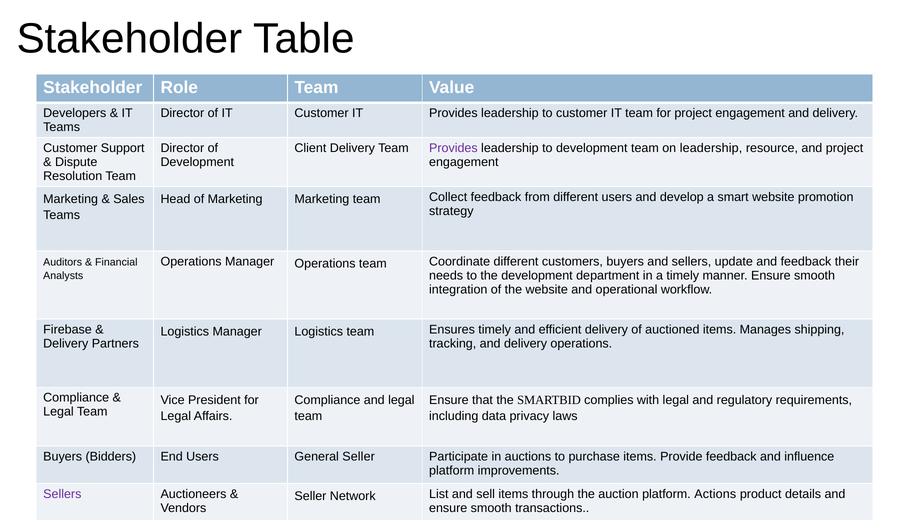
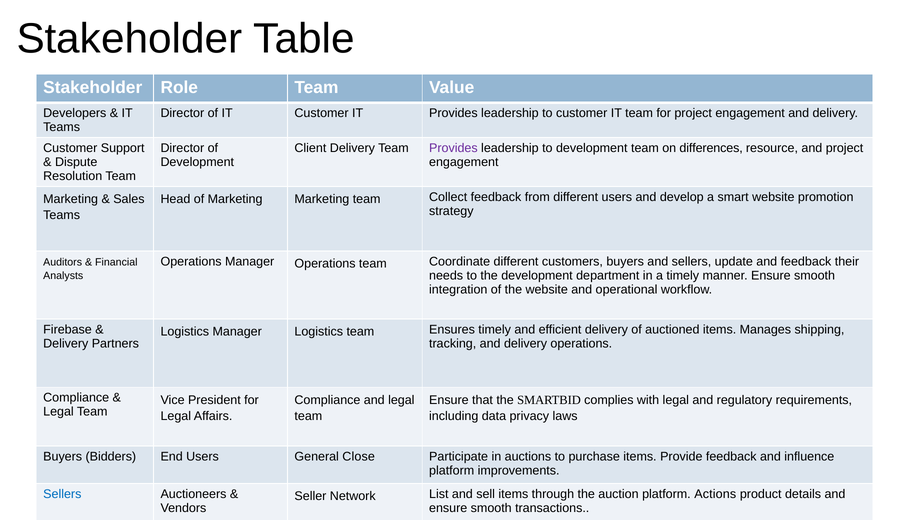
on leadership: leadership -> differences
General Seller: Seller -> Close
Sellers at (62, 494) colour: purple -> blue
